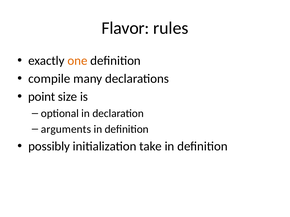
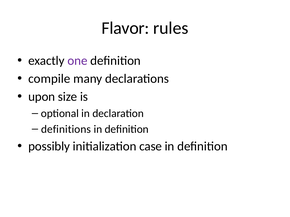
one colour: orange -> purple
point: point -> upon
arguments: arguments -> definitions
take: take -> case
